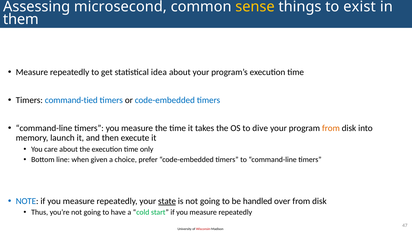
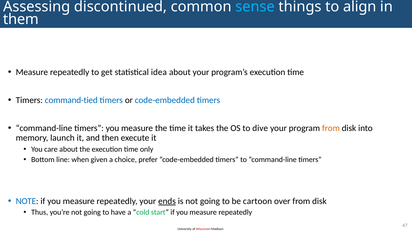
microsecond: microsecond -> discontinued
sense colour: yellow -> light blue
exist: exist -> align
state: state -> ends
handled: handled -> cartoon
